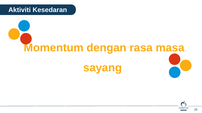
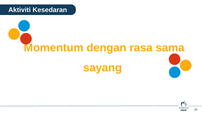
masa: masa -> sama
